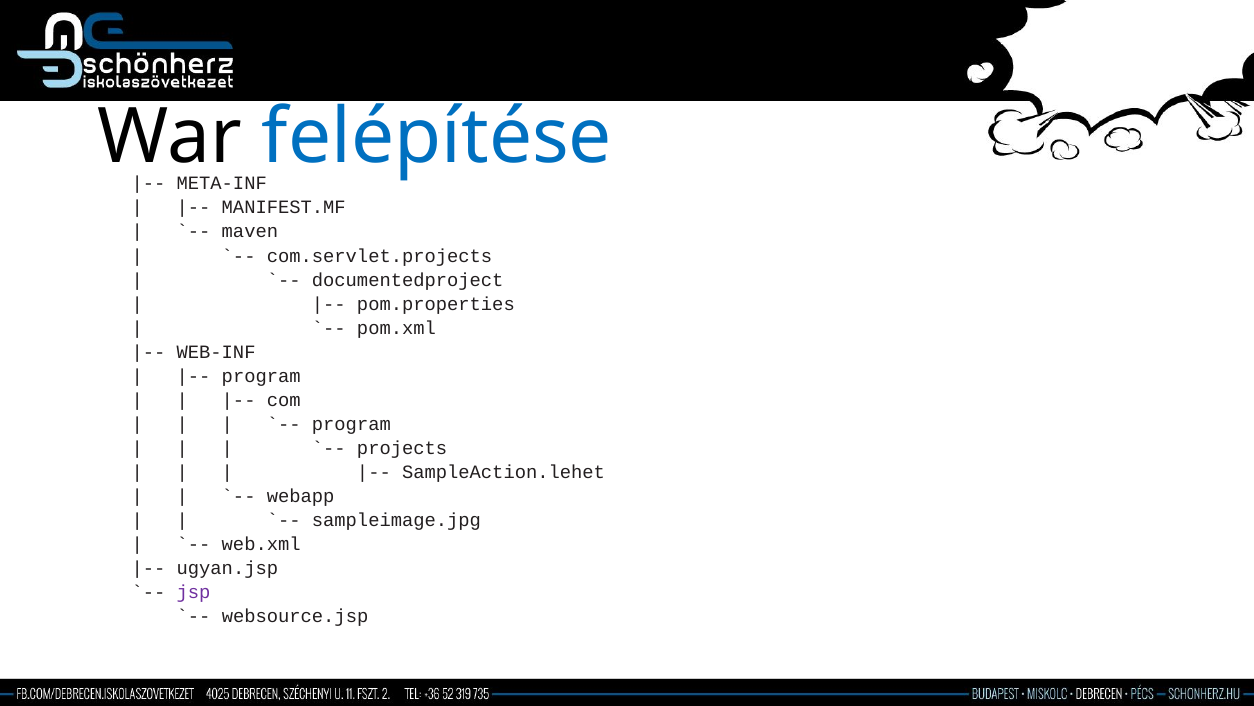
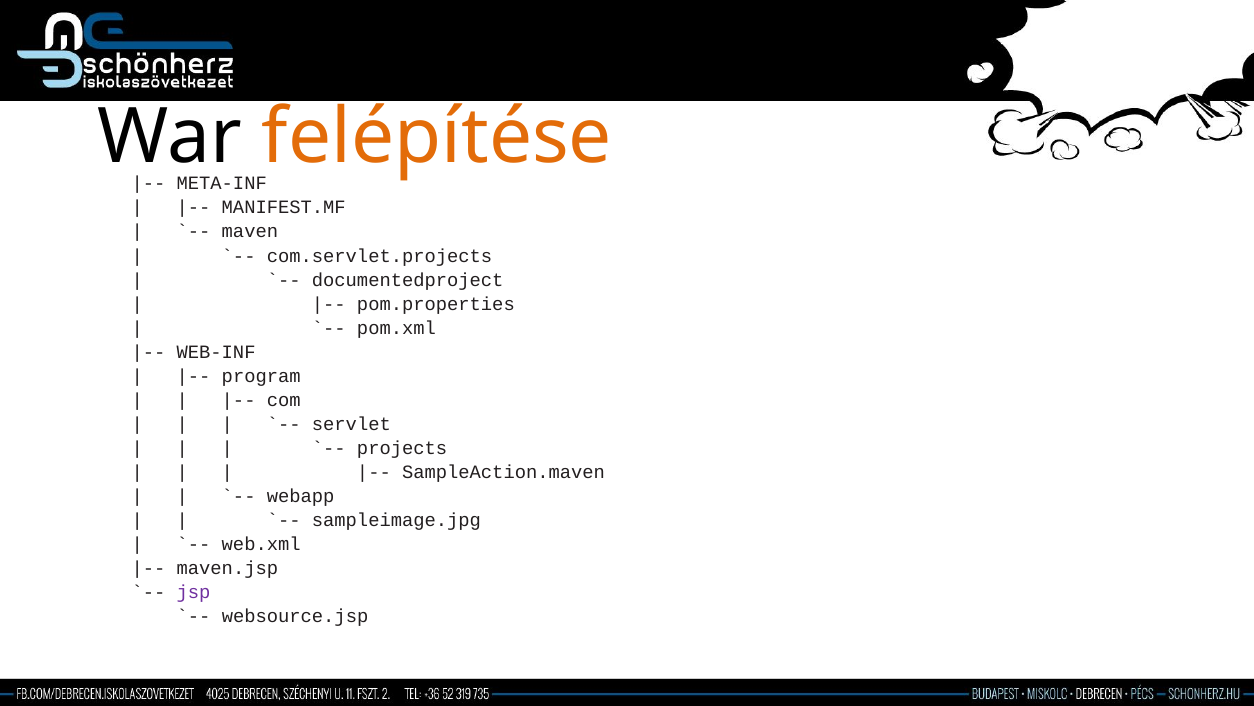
felépítése colour: blue -> orange
program at (351, 424): program -> servlet
SampleAction.lehet: SampleAction.lehet -> SampleAction.maven
ugyan.jsp: ugyan.jsp -> maven.jsp
